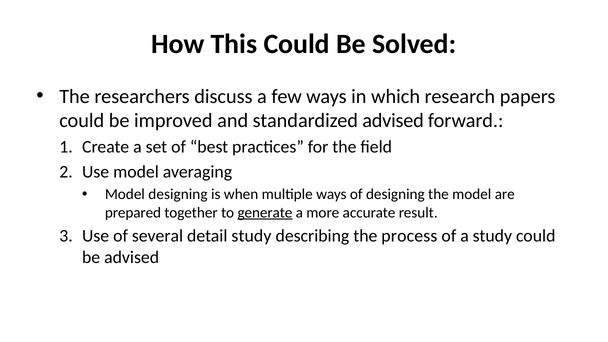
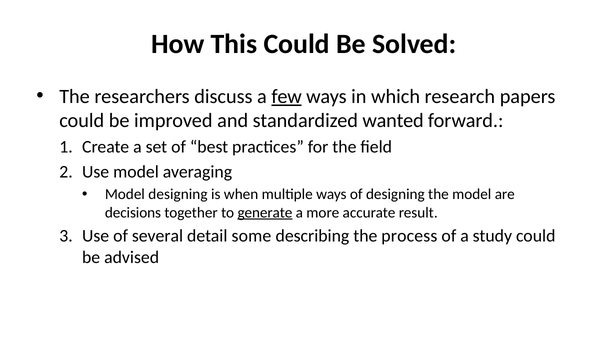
few underline: none -> present
standardized advised: advised -> wanted
prepared: prepared -> decisions
detail study: study -> some
